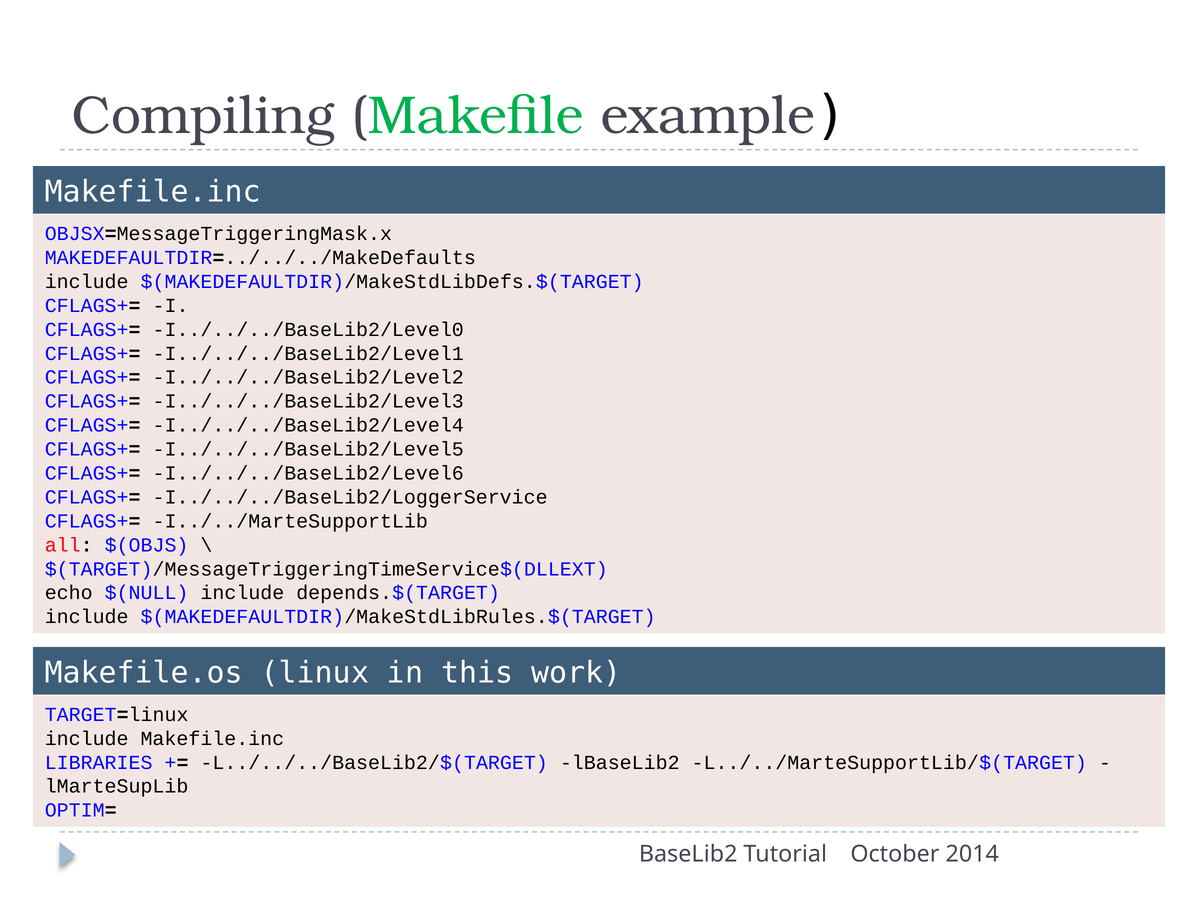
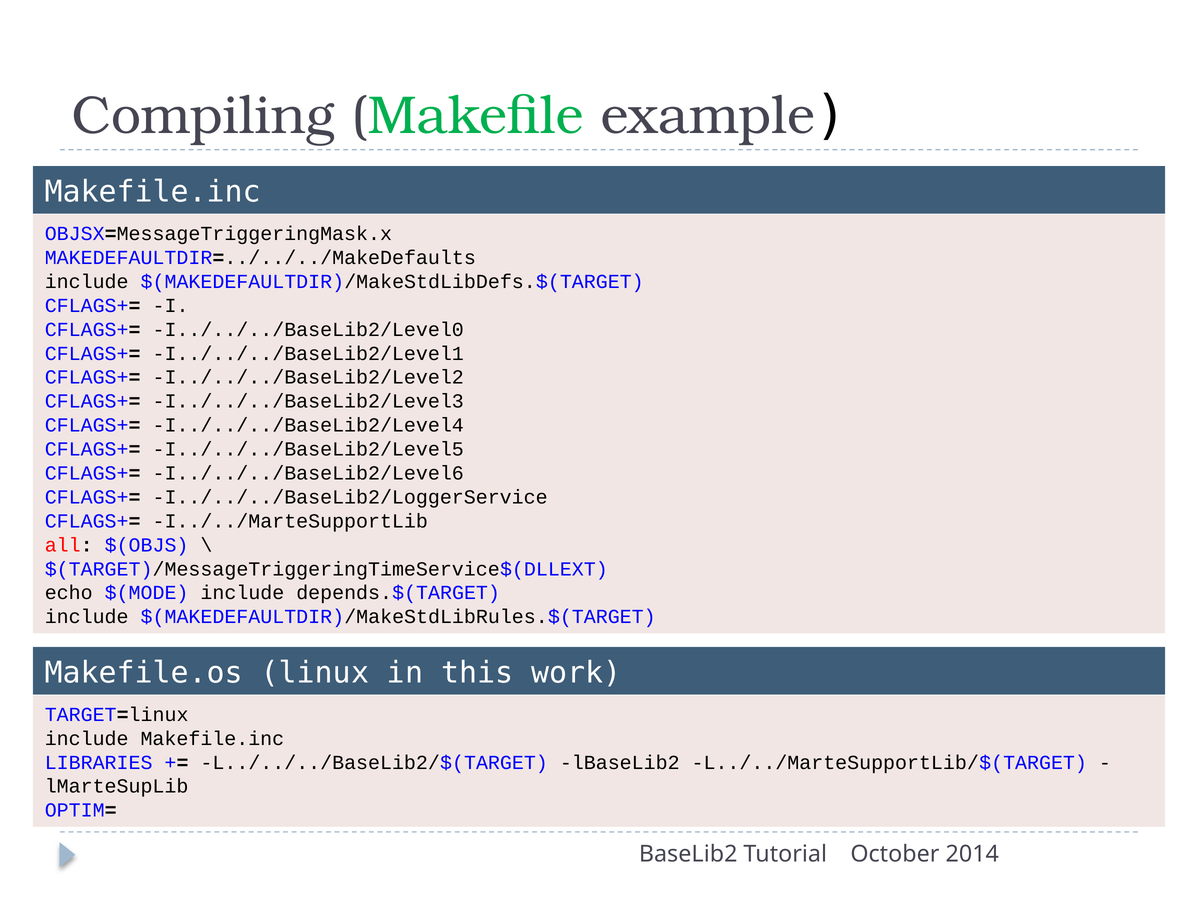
$(NULL: $(NULL -> $(MODE
